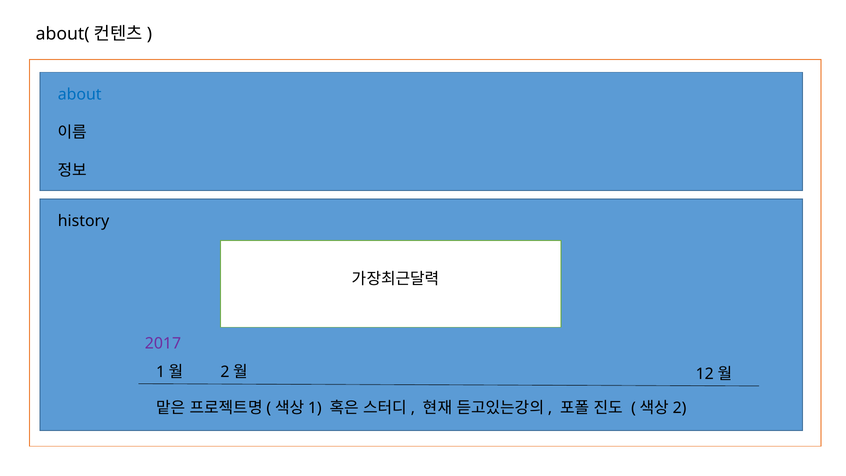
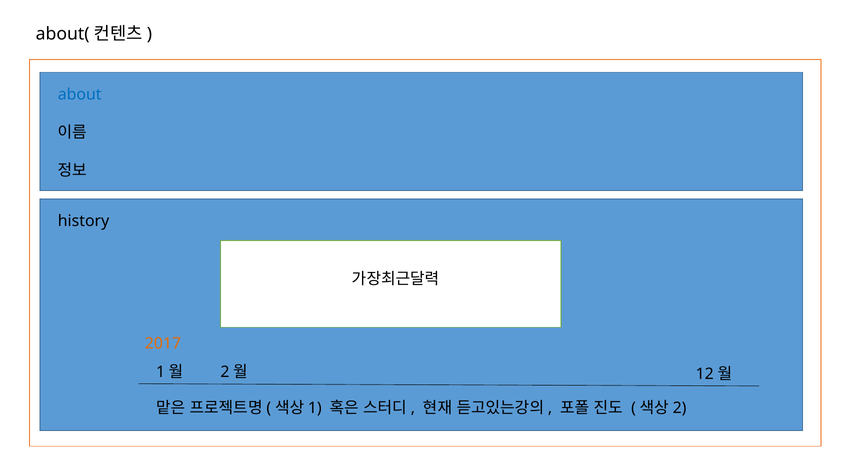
2017 colour: purple -> orange
